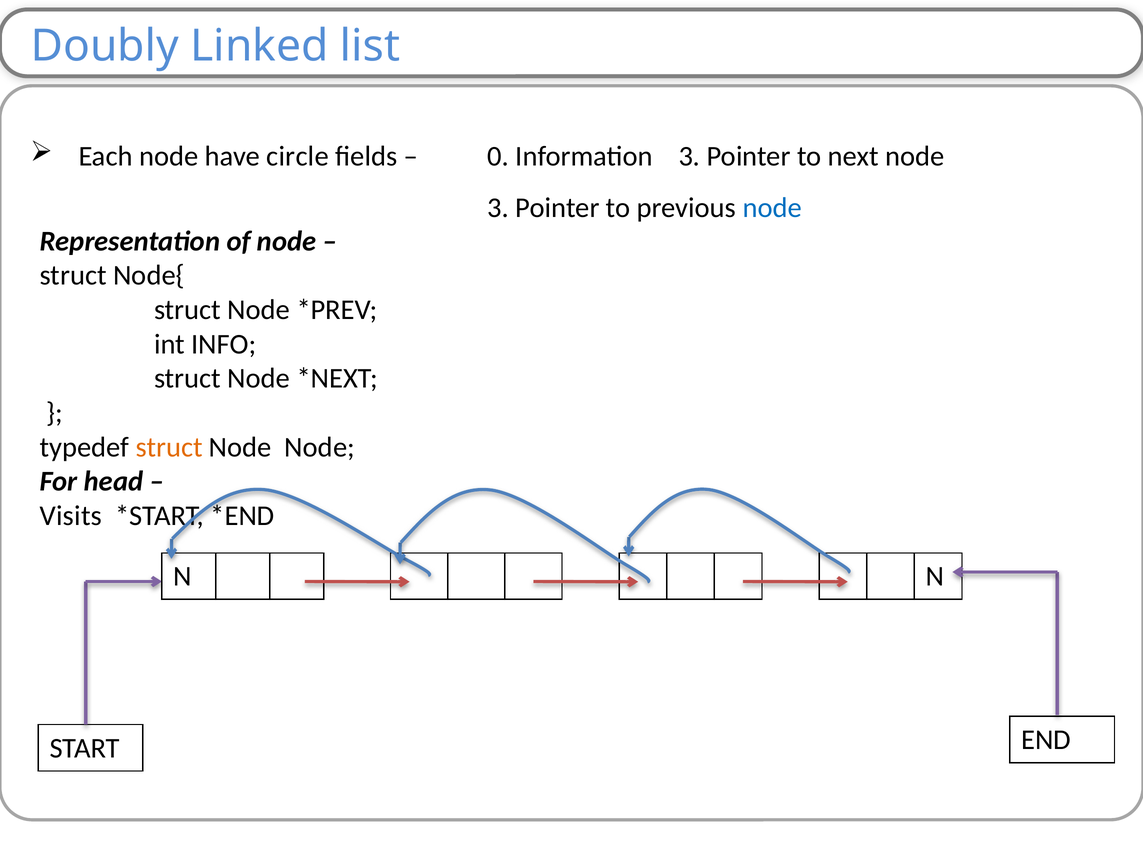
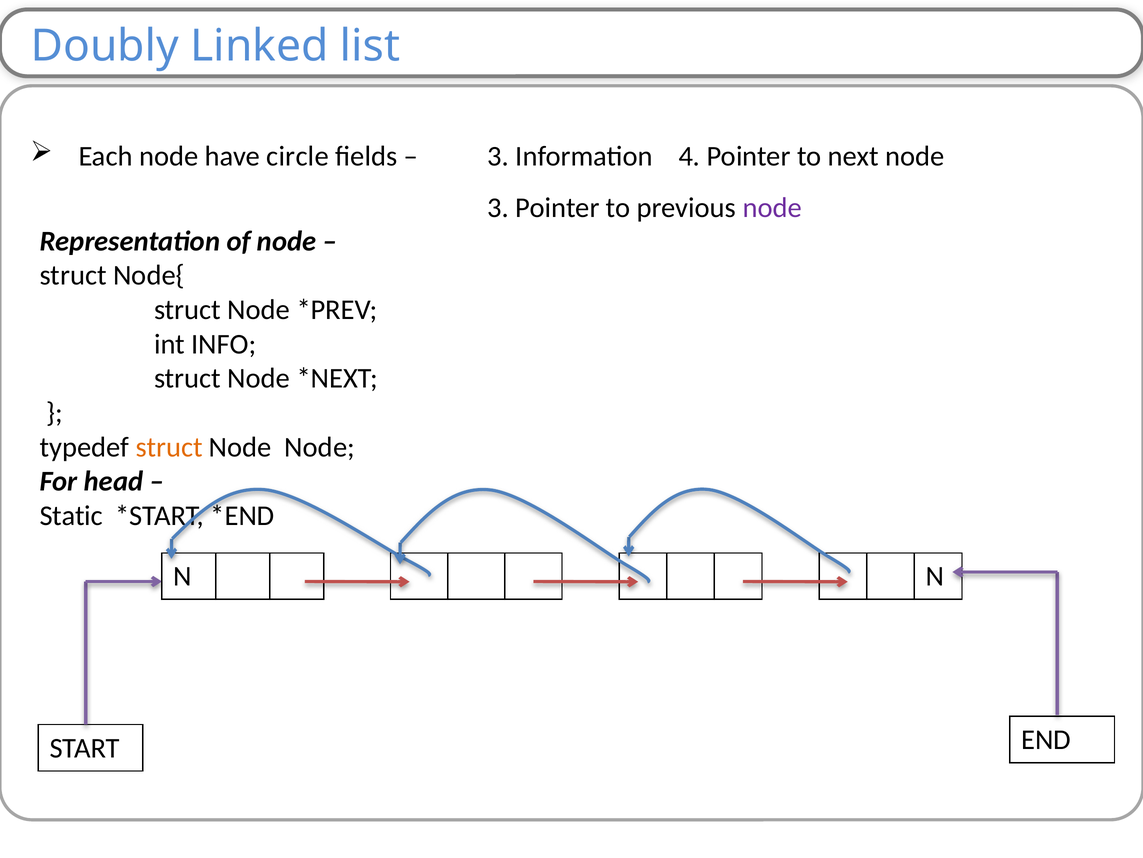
0 at (498, 156): 0 -> 3
Information 3: 3 -> 4
node at (772, 208) colour: blue -> purple
Visits: Visits -> Static
